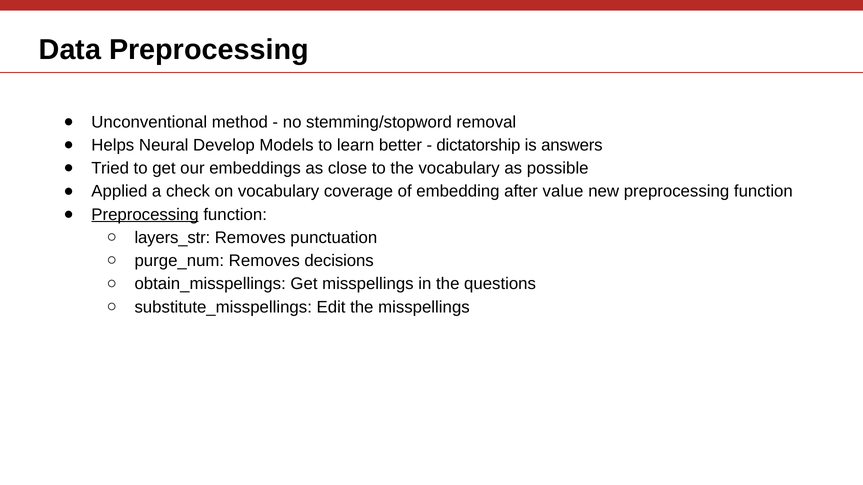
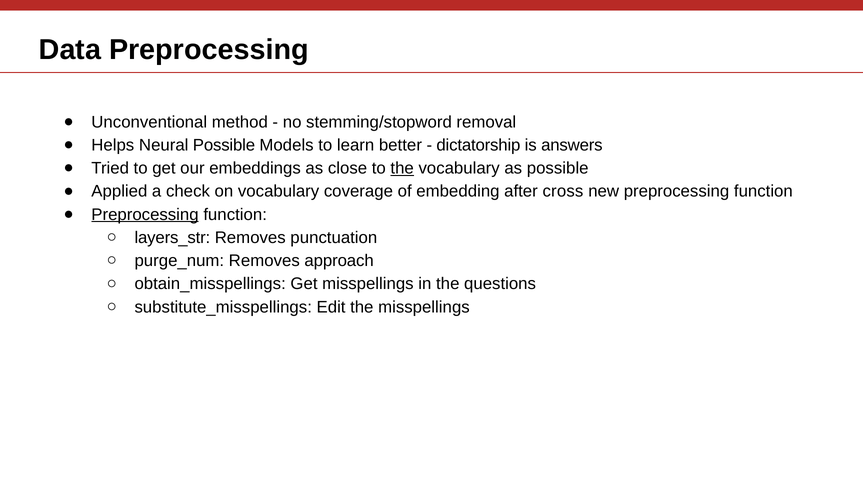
Neural Develop: Develop -> Possible
the at (402, 168) underline: none -> present
value: value -> cross
decisions: decisions -> approach
